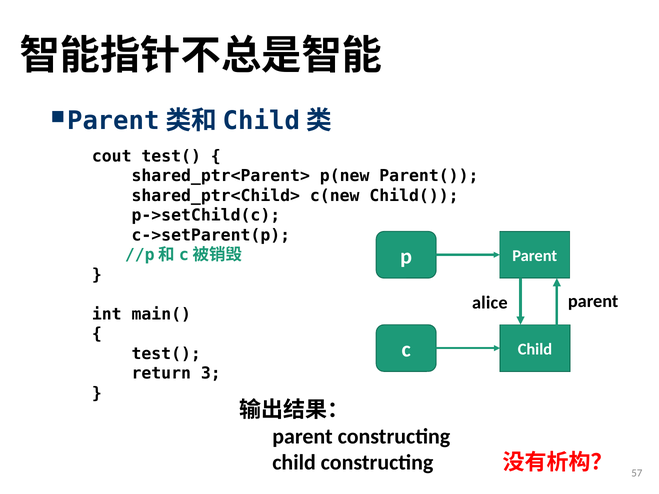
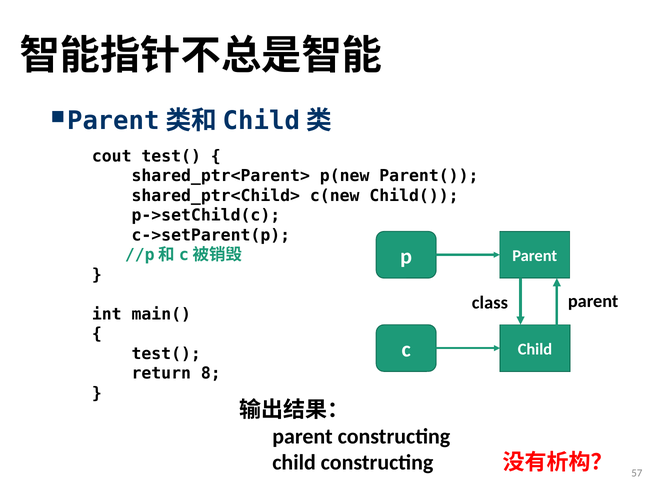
alice: alice -> class
3: 3 -> 8
